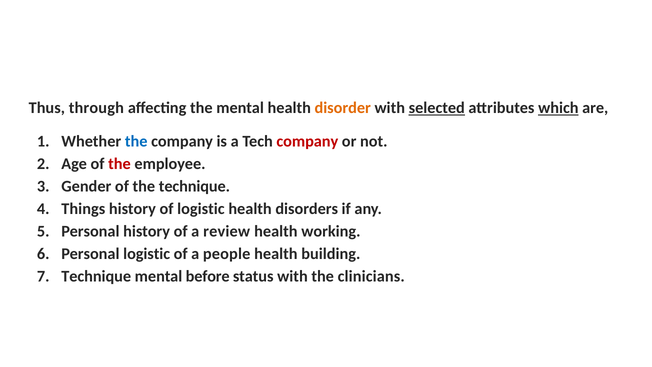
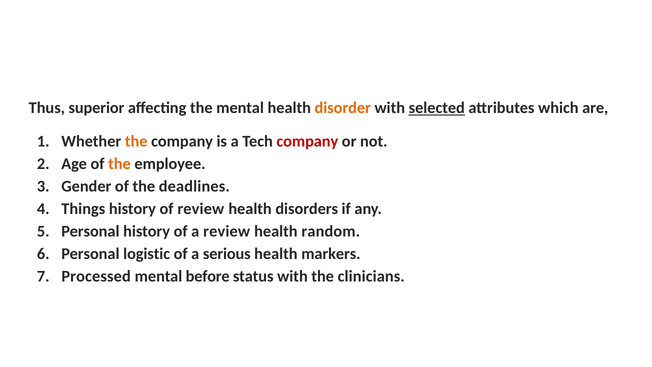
through: through -> superior
which underline: present -> none
the at (136, 141) colour: blue -> orange
the at (119, 164) colour: red -> orange
the technique: technique -> deadlines
of logistic: logistic -> review
working: working -> random
people: people -> serious
building: building -> markers
Technique at (96, 276): Technique -> Processed
